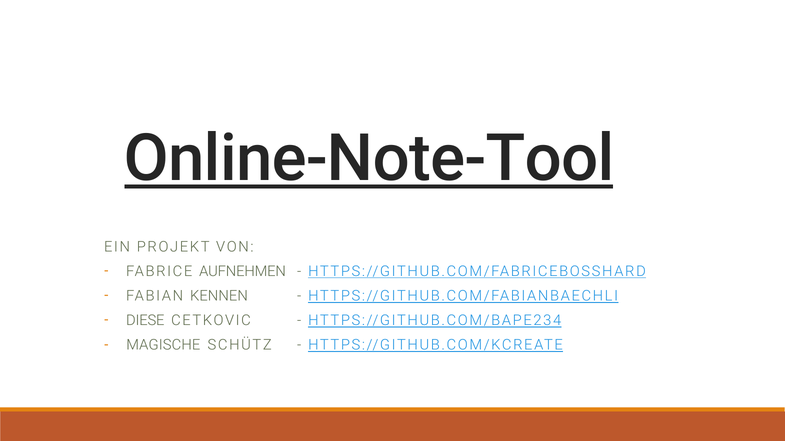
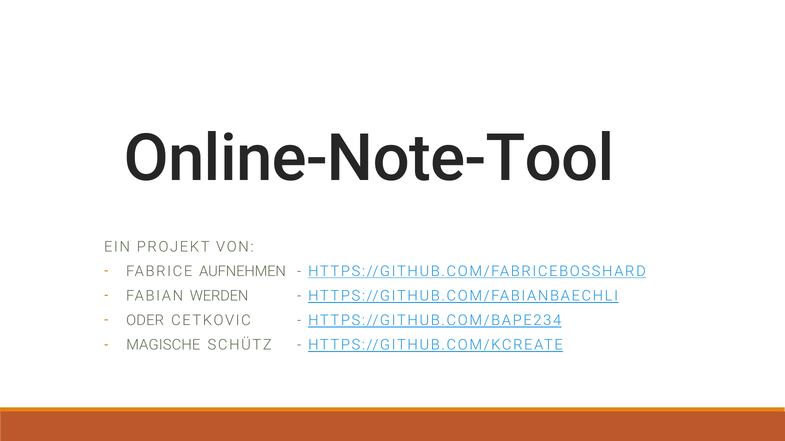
Online-Note-Tool underline: present -> none
KENNEN: KENNEN -> WERDEN
DIESE: DIESE -> ODER
